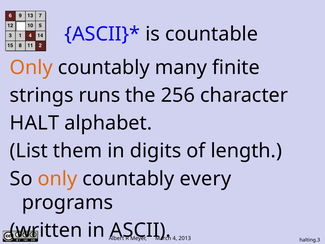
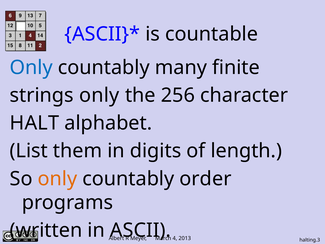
Only at (31, 67) colour: orange -> blue
strings runs: runs -> only
every: every -> order
